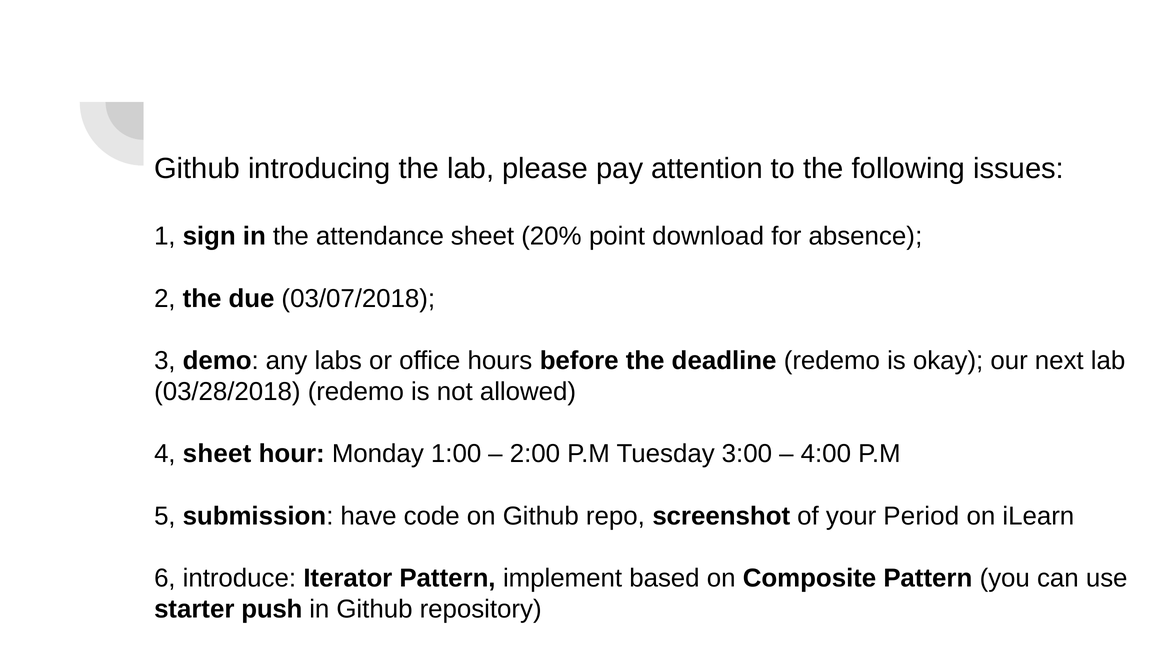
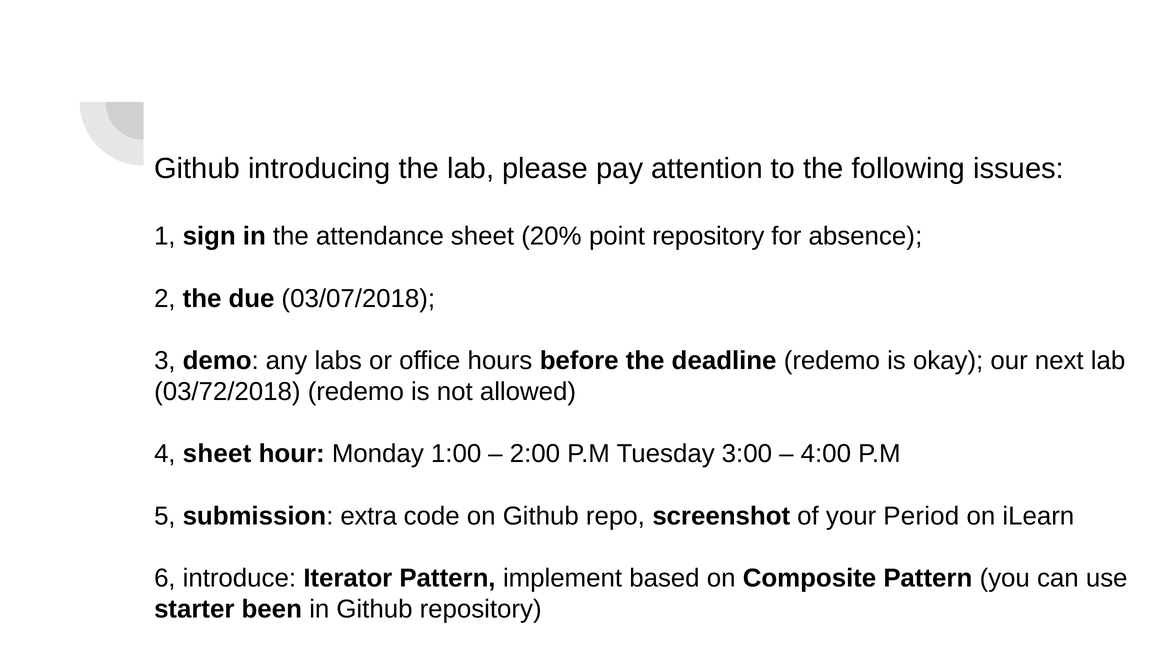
point download: download -> repository
03/28/2018: 03/28/2018 -> 03/72/2018
have: have -> extra
push: push -> been
